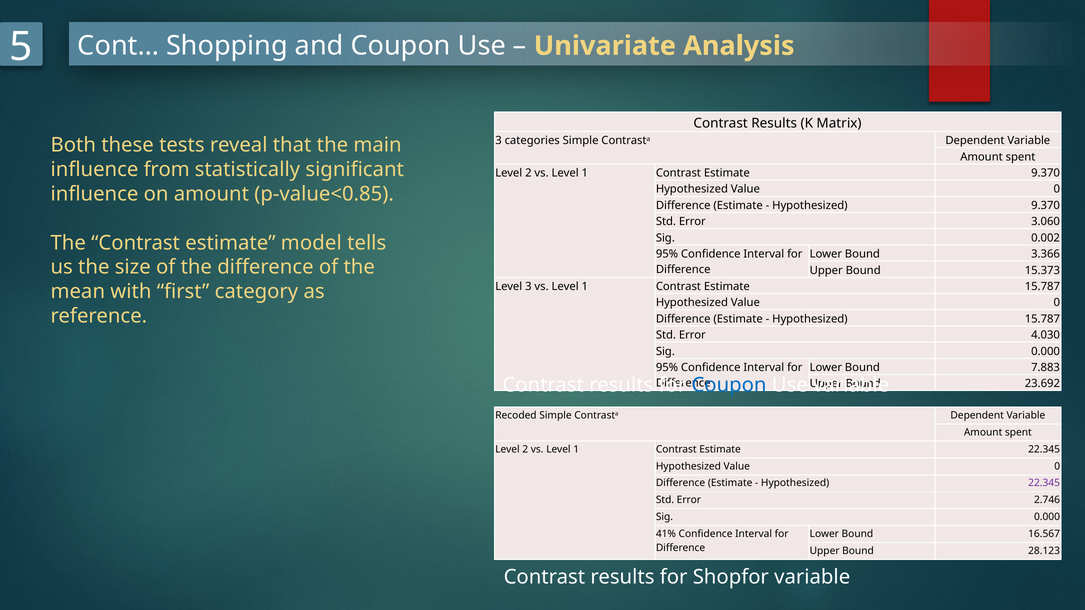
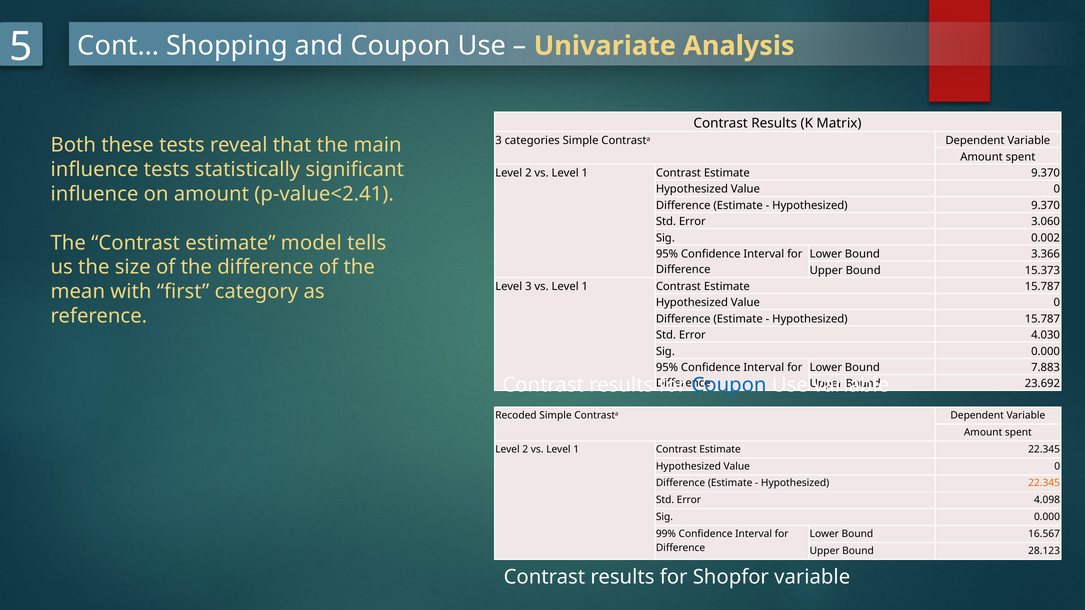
influence from: from -> tests
p-value<0.85: p-value<0.85 -> p-value<2.41
22.345 at (1044, 483) colour: purple -> orange
2.746: 2.746 -> 4.098
41%: 41% -> 99%
